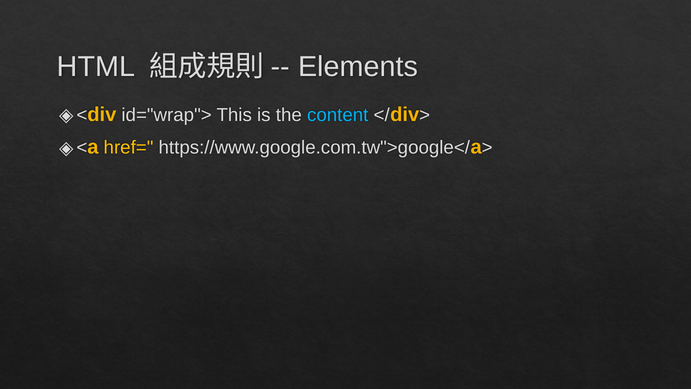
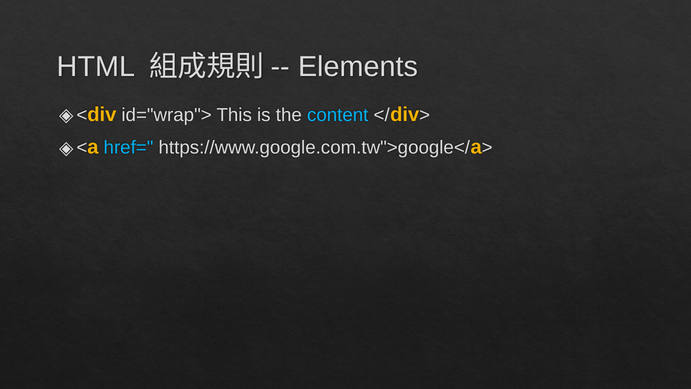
href= colour: yellow -> light blue
